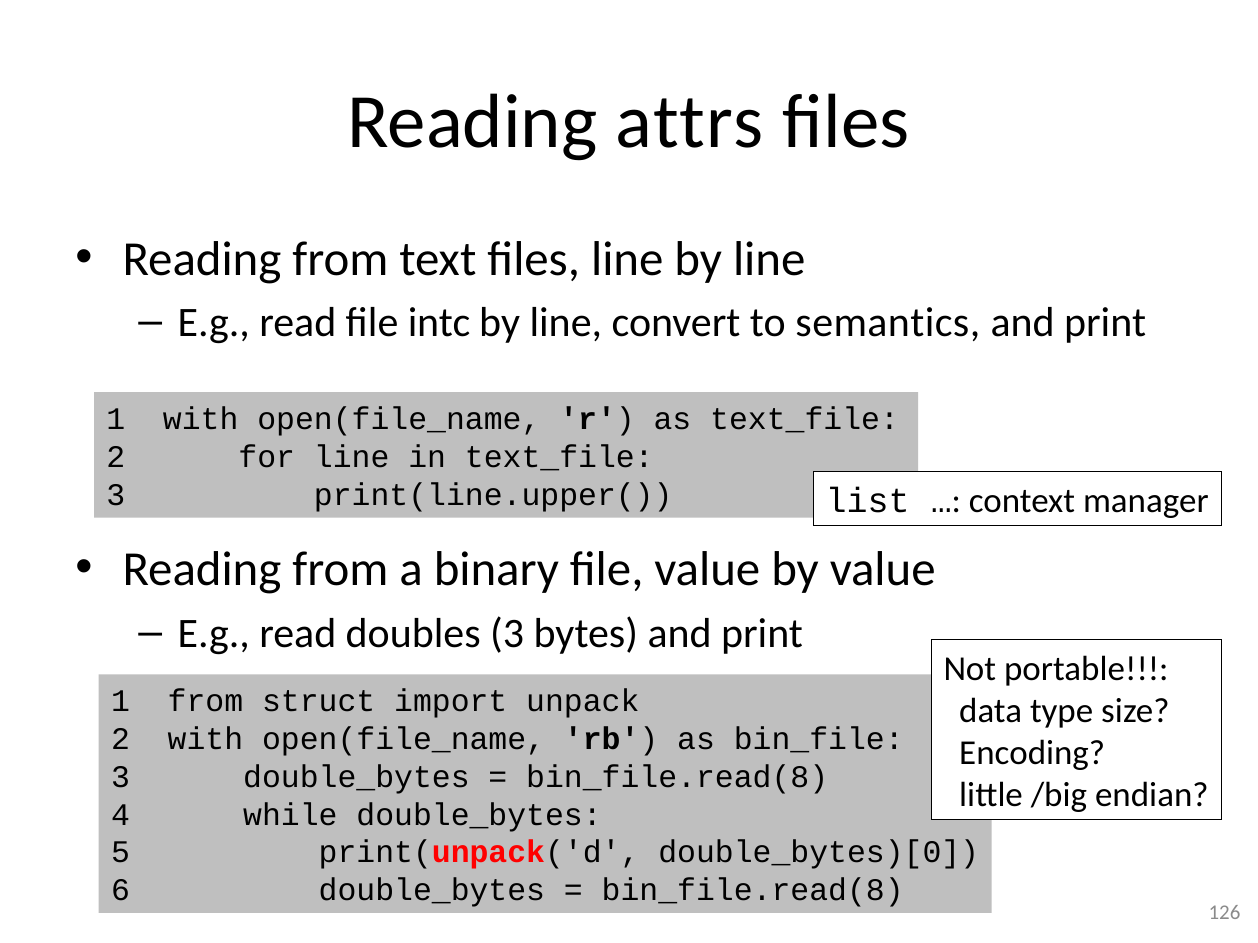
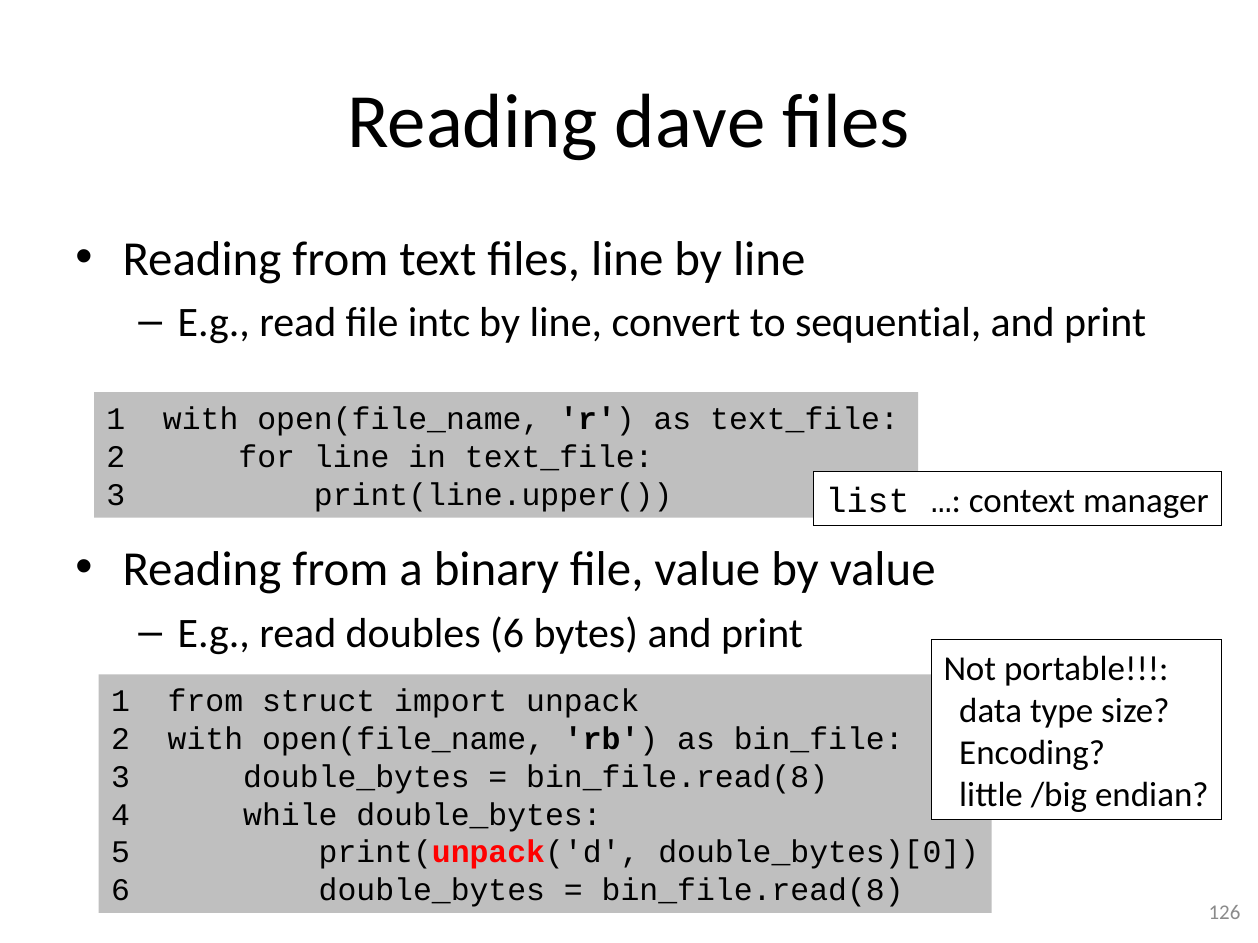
attrs: attrs -> dave
semantics: semantics -> sequential
doubles 3: 3 -> 6
